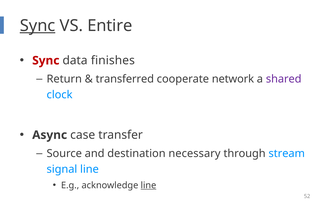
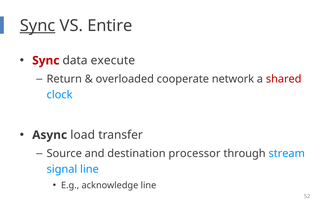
finishes: finishes -> execute
transferred: transferred -> overloaded
shared colour: purple -> red
case: case -> load
necessary: necessary -> processor
line at (148, 186) underline: present -> none
